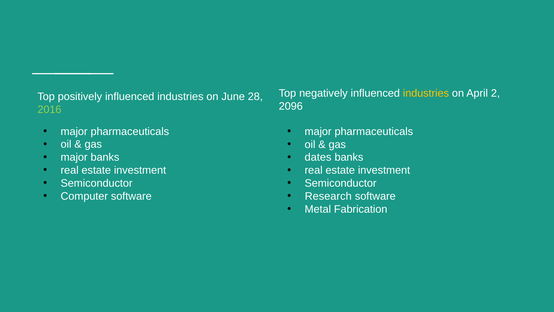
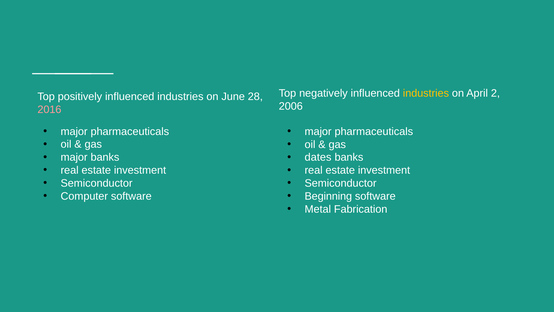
2096: 2096 -> 2006
2016 colour: light green -> pink
Research: Research -> Beginning
